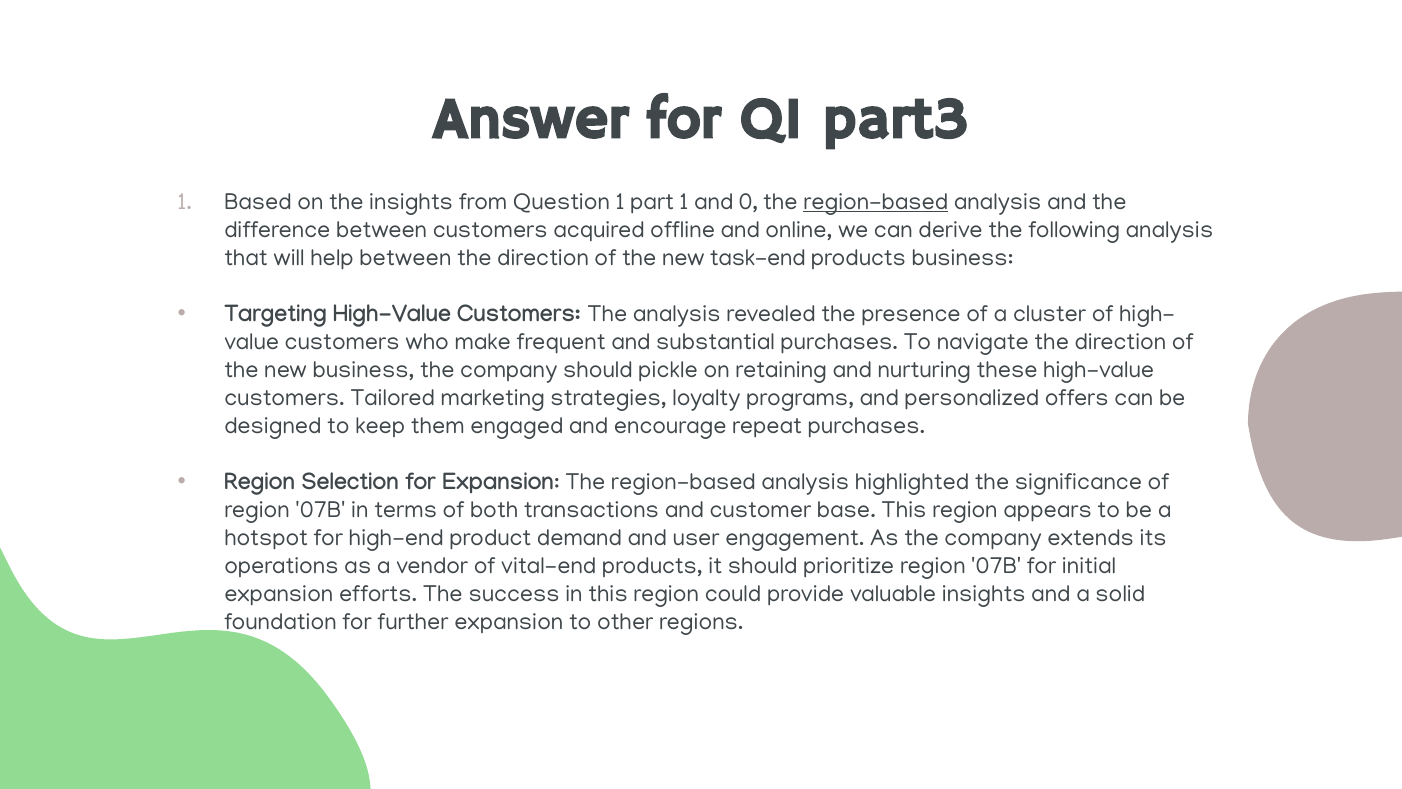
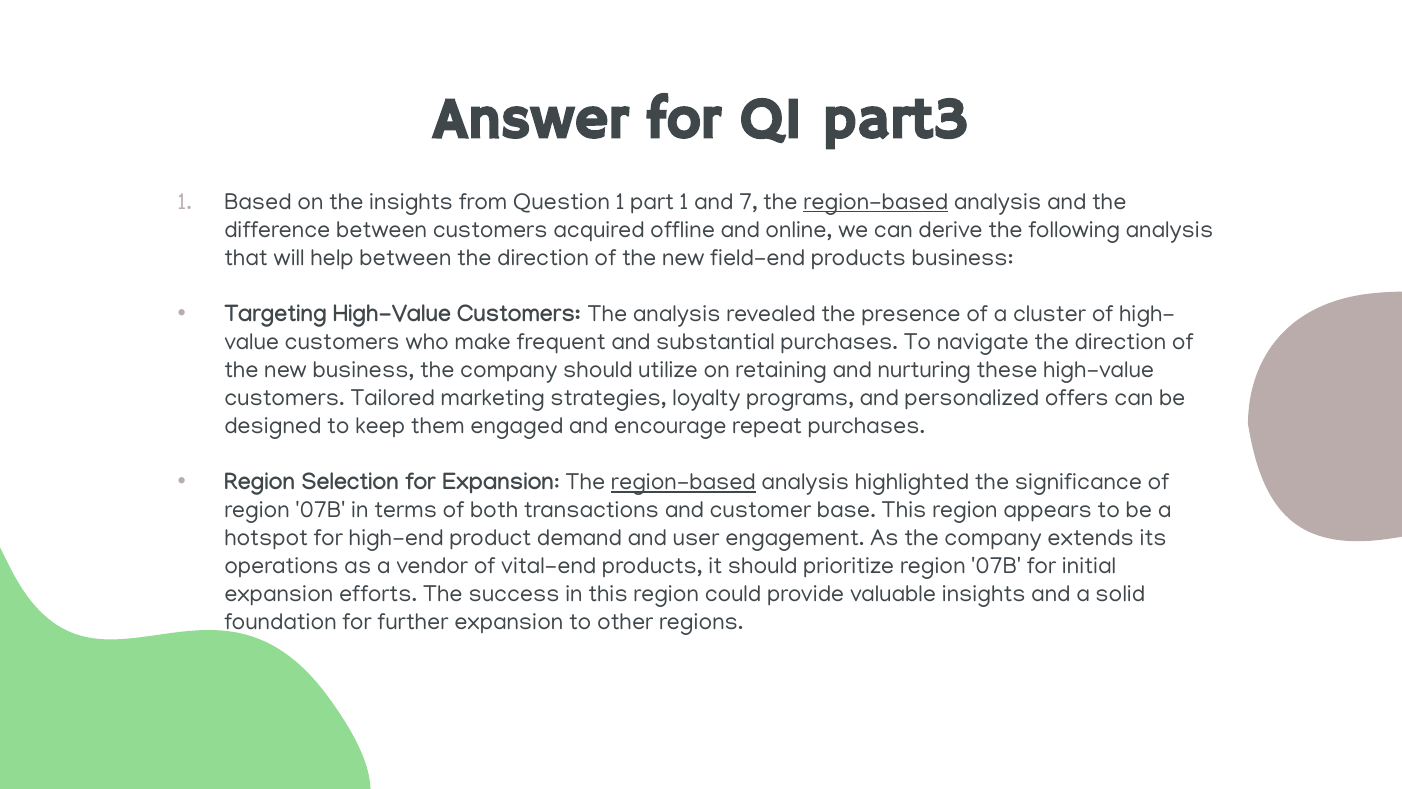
0: 0 -> 7
task-end: task-end -> field-end
pickle: pickle -> utilize
region-based at (683, 482) underline: none -> present
